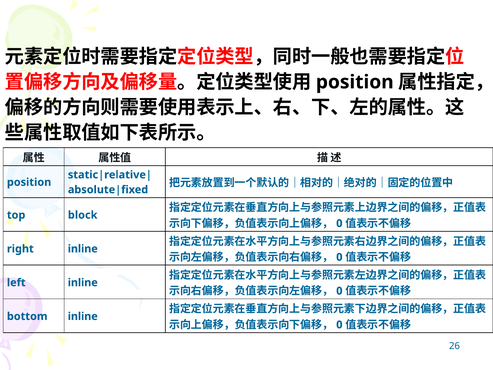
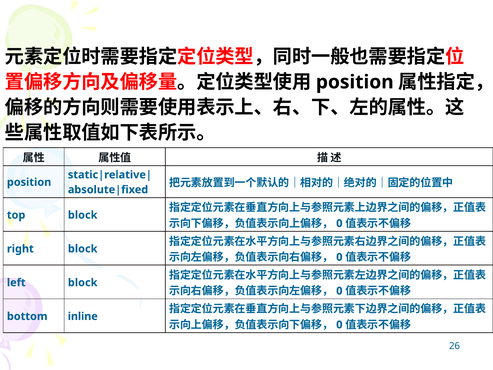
right inline: inline -> block
left inline: inline -> block
